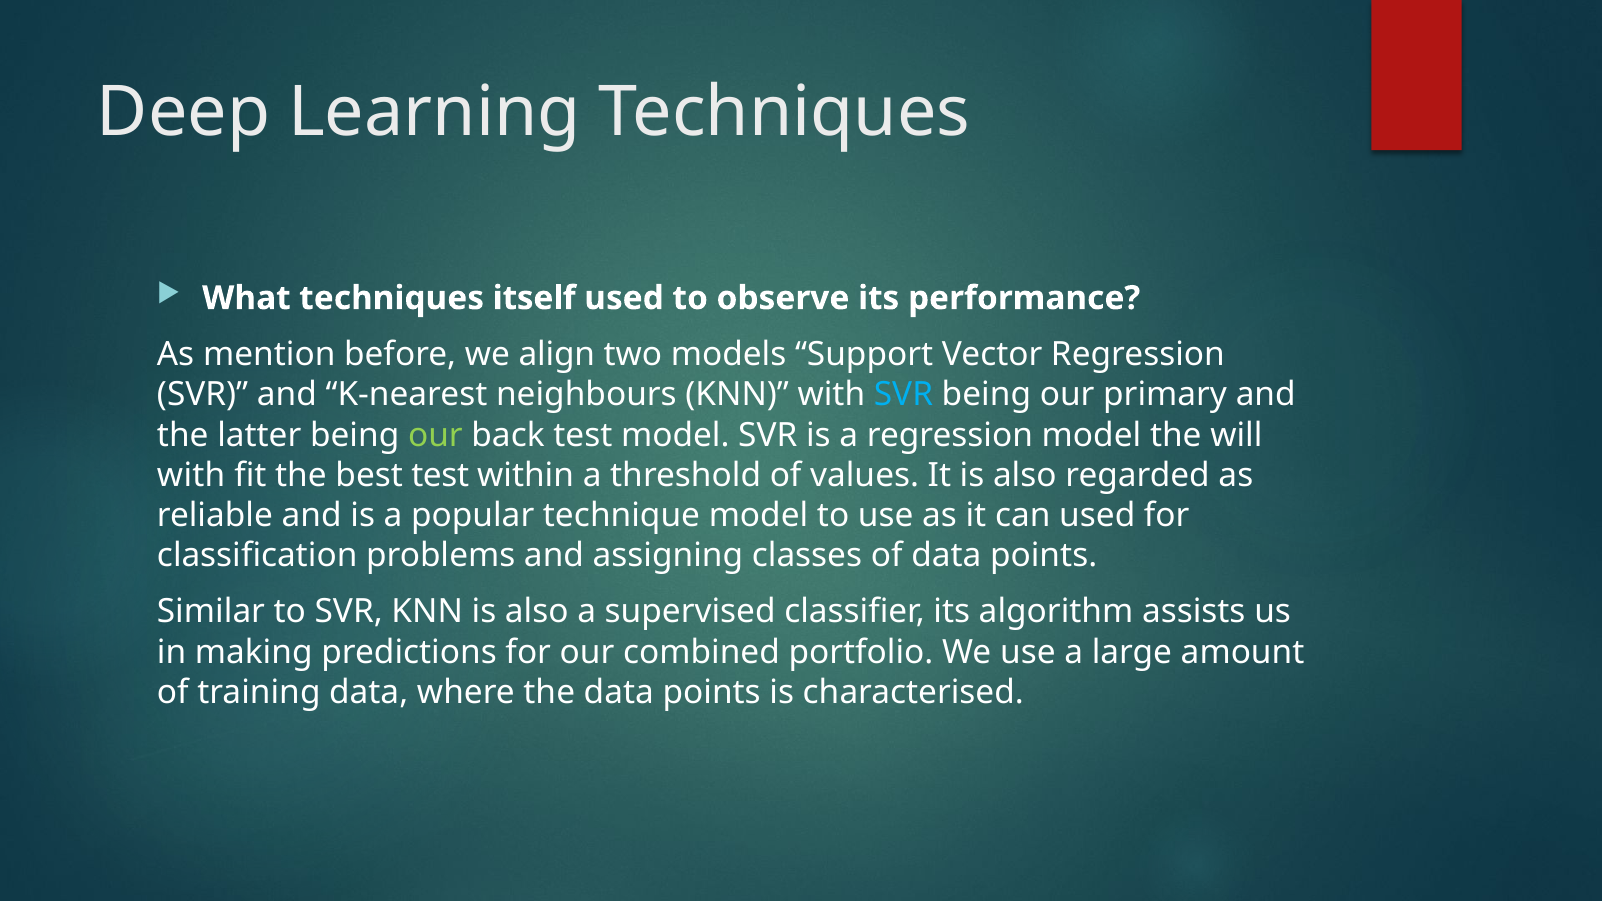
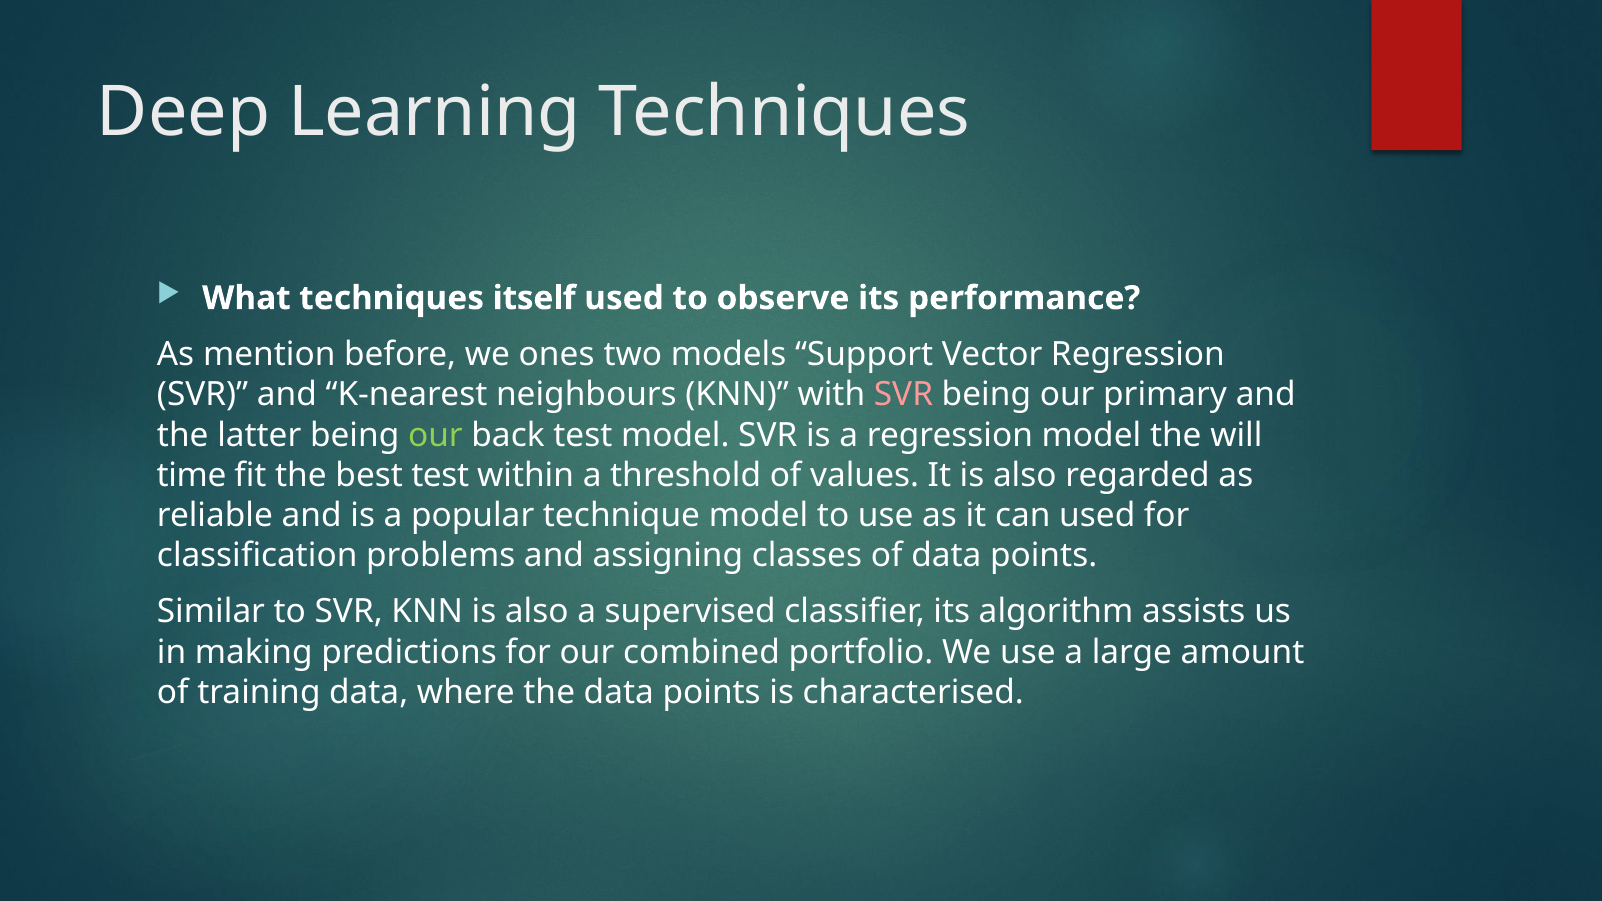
align: align -> ones
SVR at (903, 395) colour: light blue -> pink
with at (191, 475): with -> time
